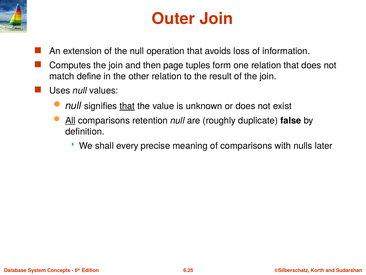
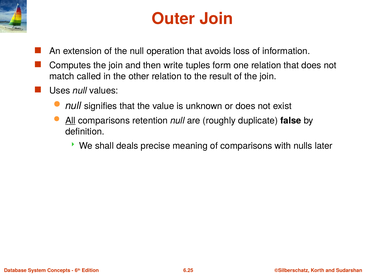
page: page -> write
define: define -> called
that at (127, 106) underline: present -> none
every: every -> deals
